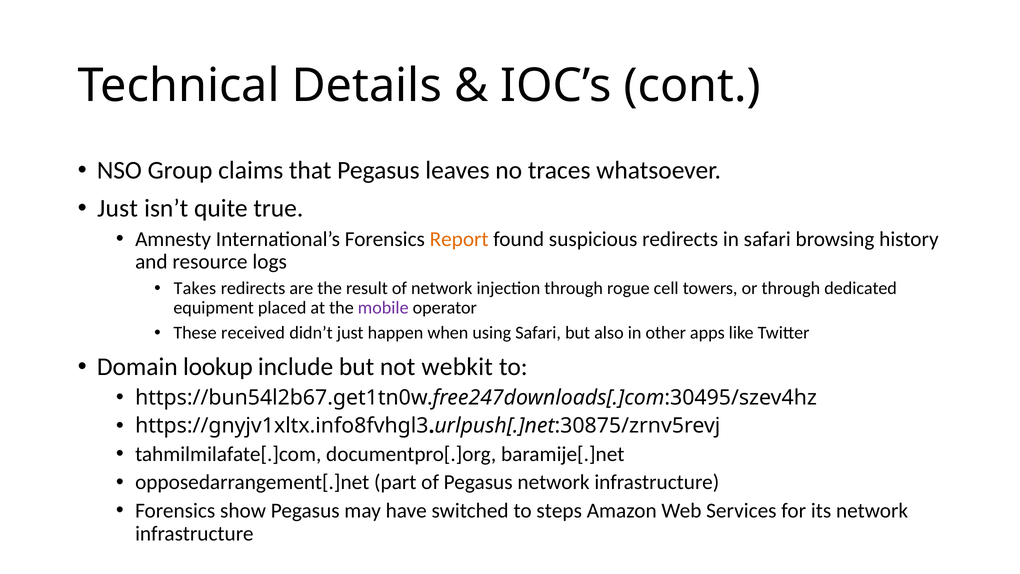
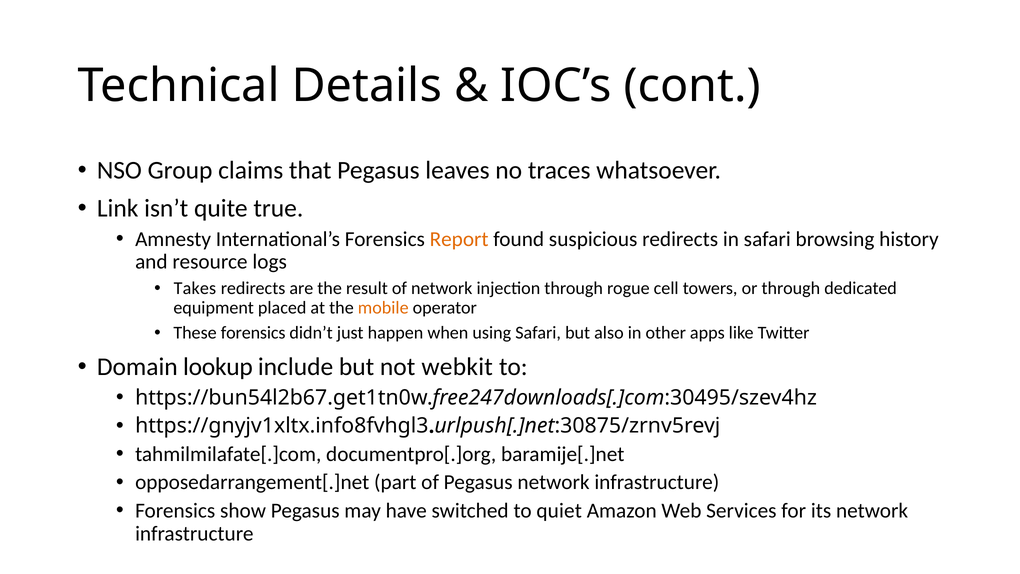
Just at (118, 208): Just -> Link
mobile colour: purple -> orange
These received: received -> forensics
steps: steps -> quiet
